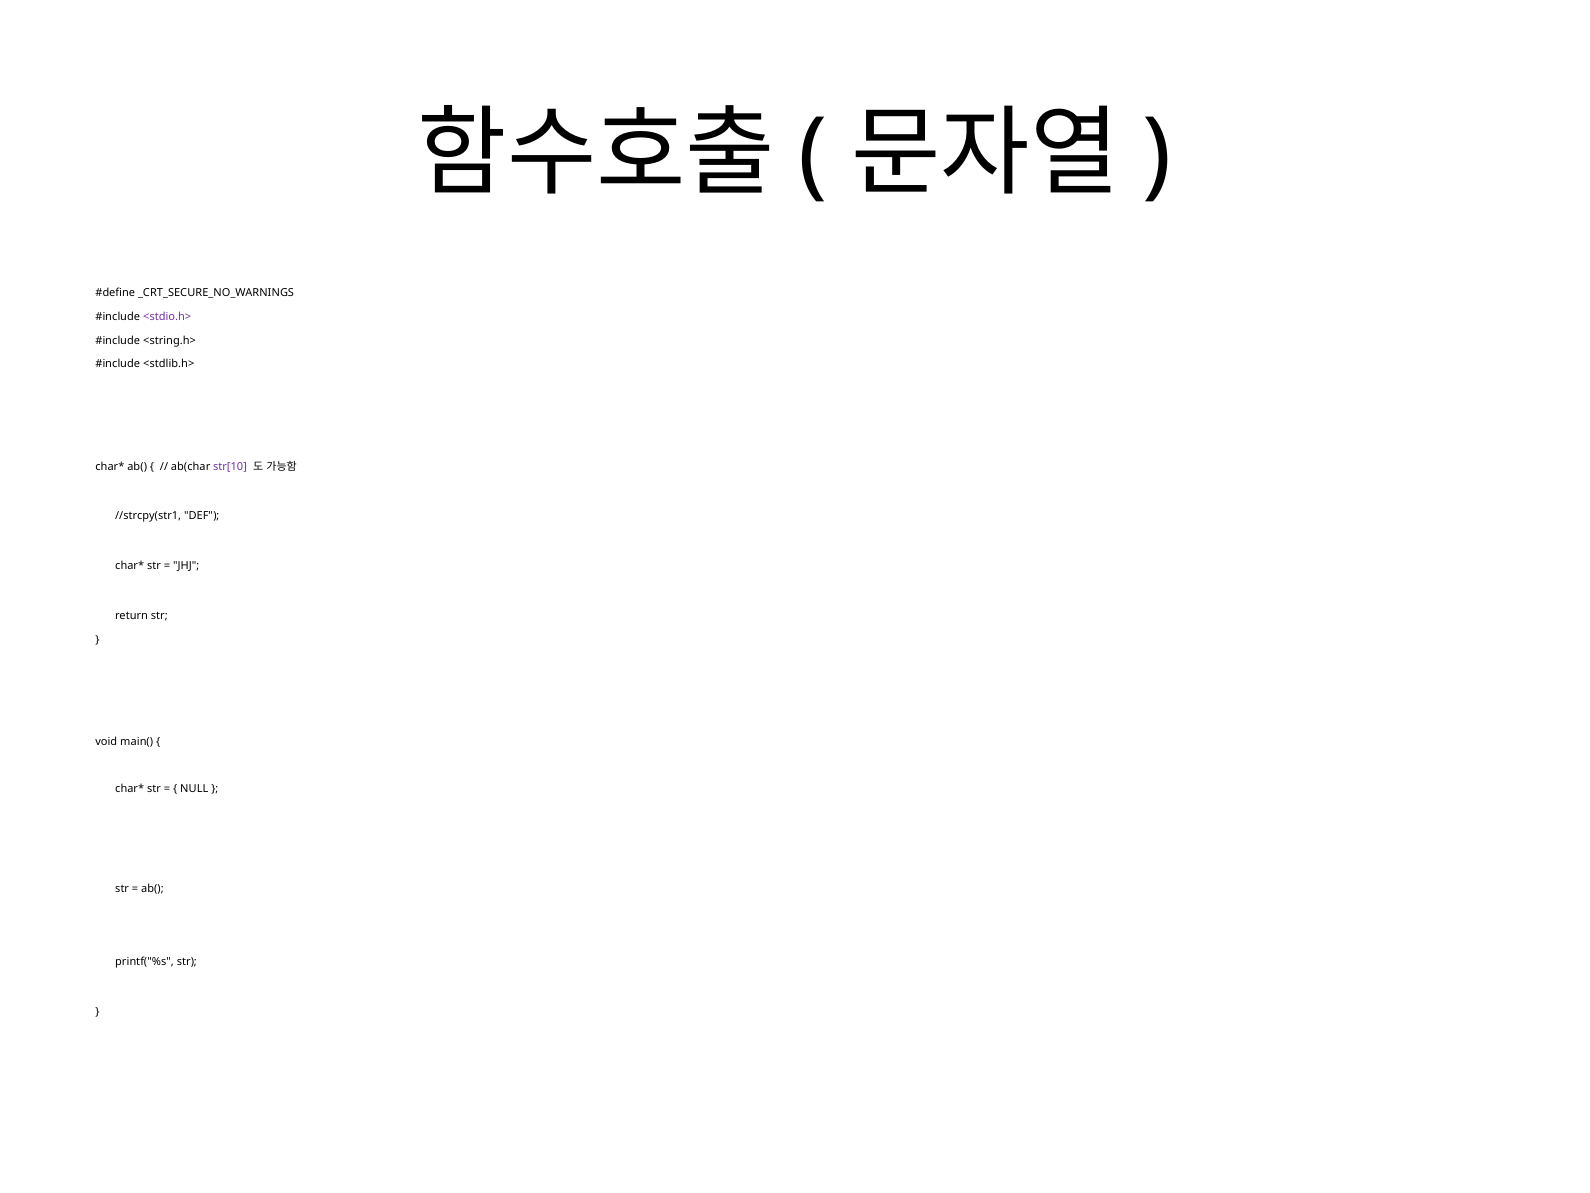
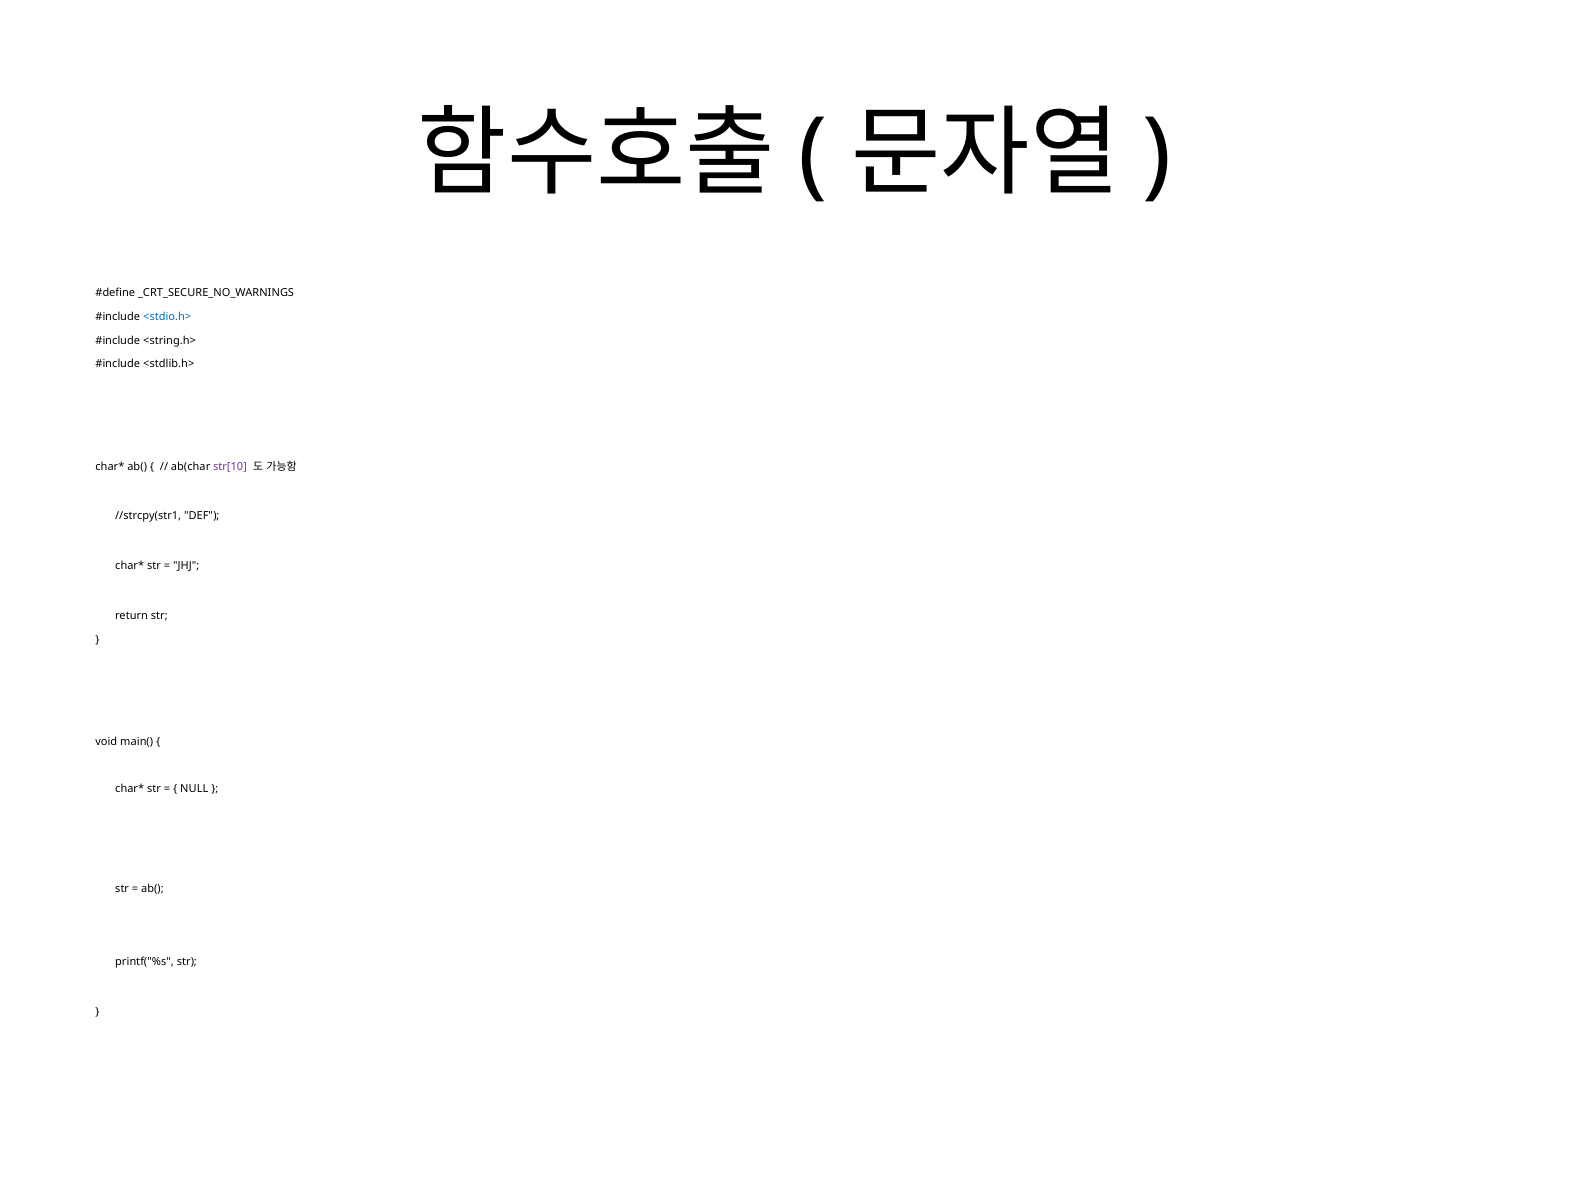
<stdio.h> colour: purple -> blue
